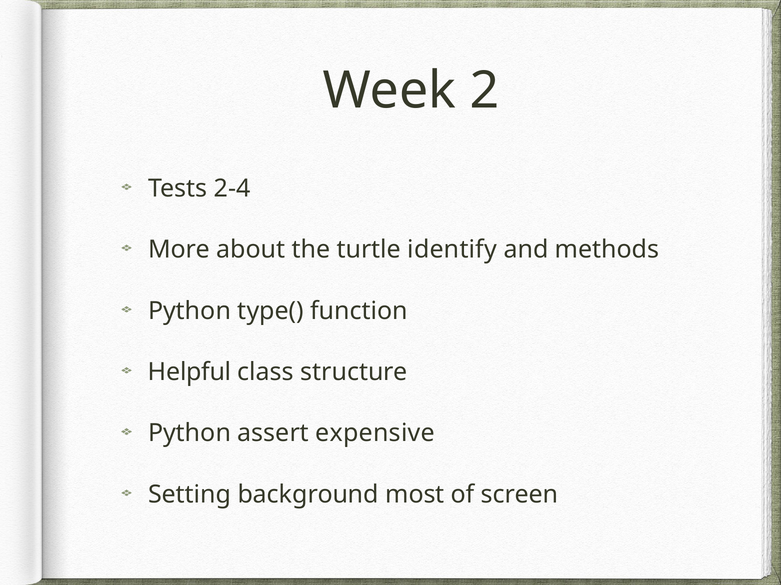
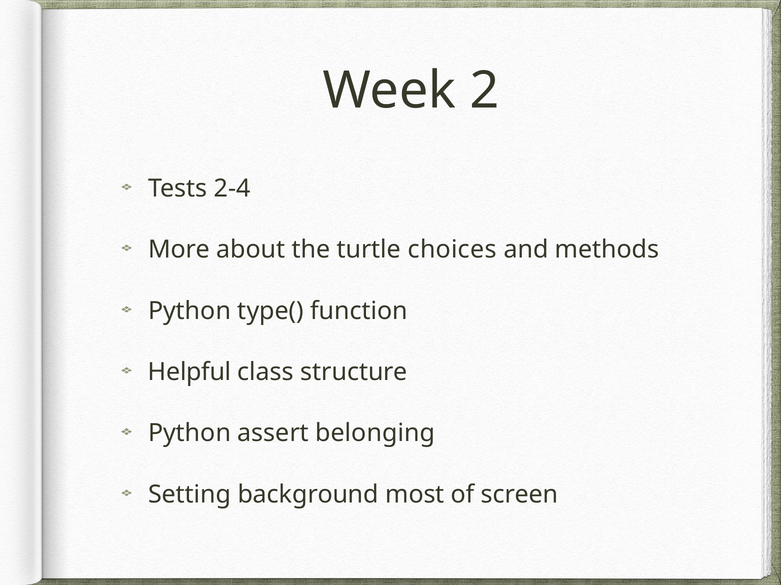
identify: identify -> choices
expensive: expensive -> belonging
